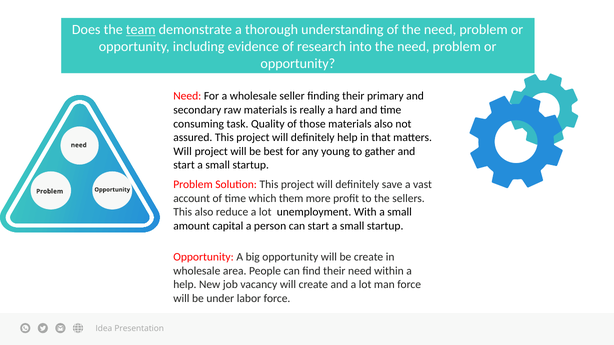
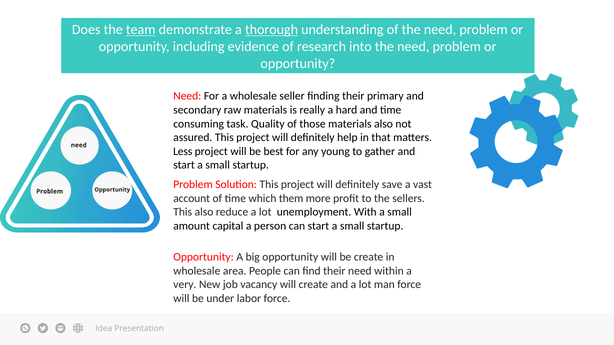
thorough underline: none -> present
Will at (183, 152): Will -> Less
help at (185, 285): help -> very
